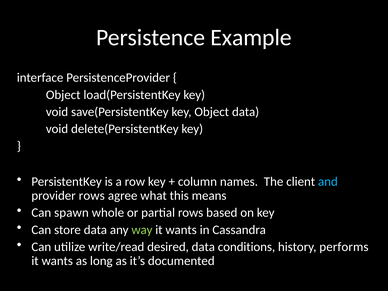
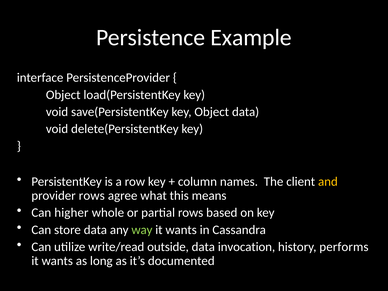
and colour: light blue -> yellow
spawn: spawn -> higher
desired: desired -> outside
conditions: conditions -> invocation
